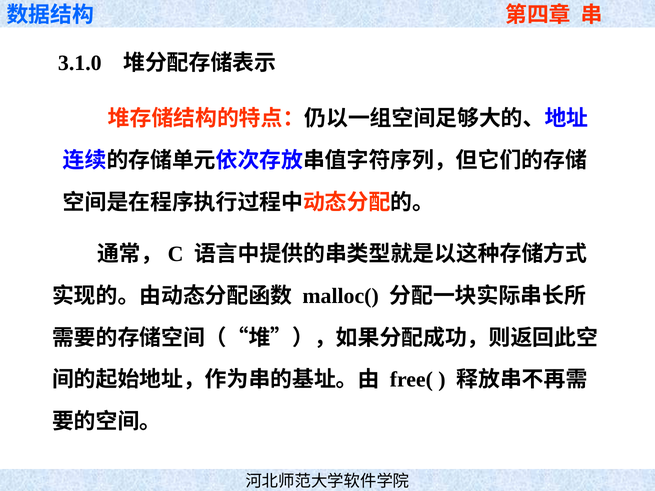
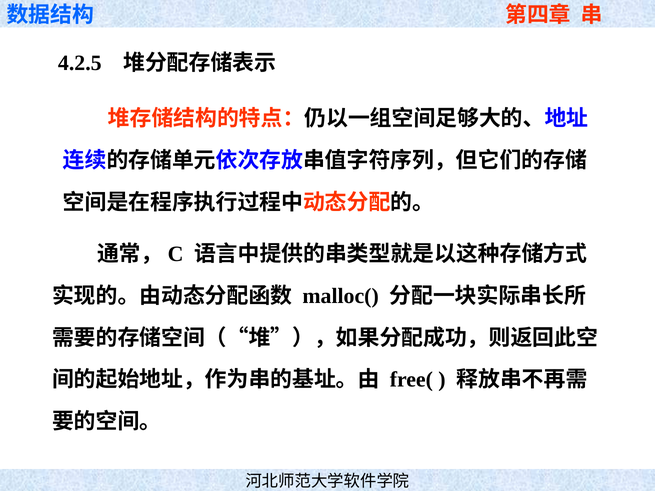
3.1.0: 3.1.0 -> 4.2.5
